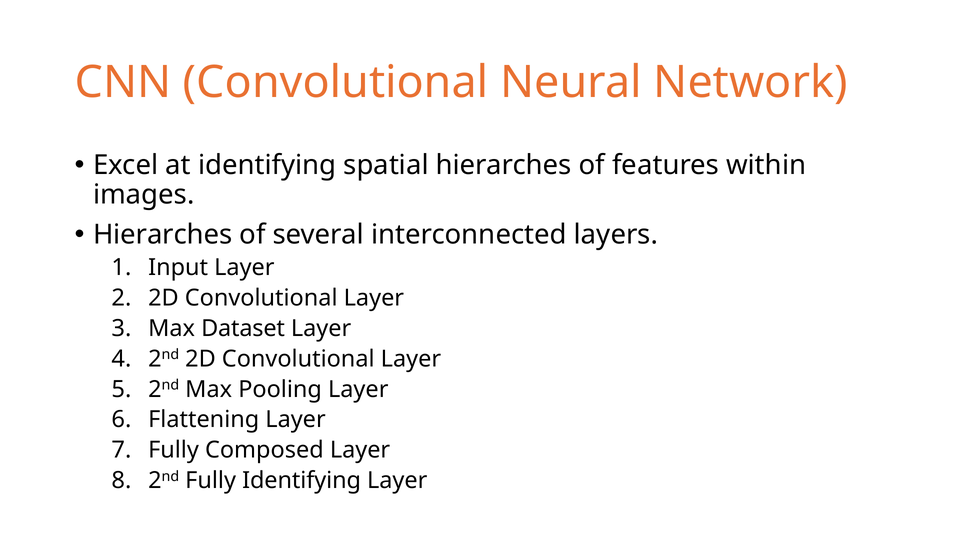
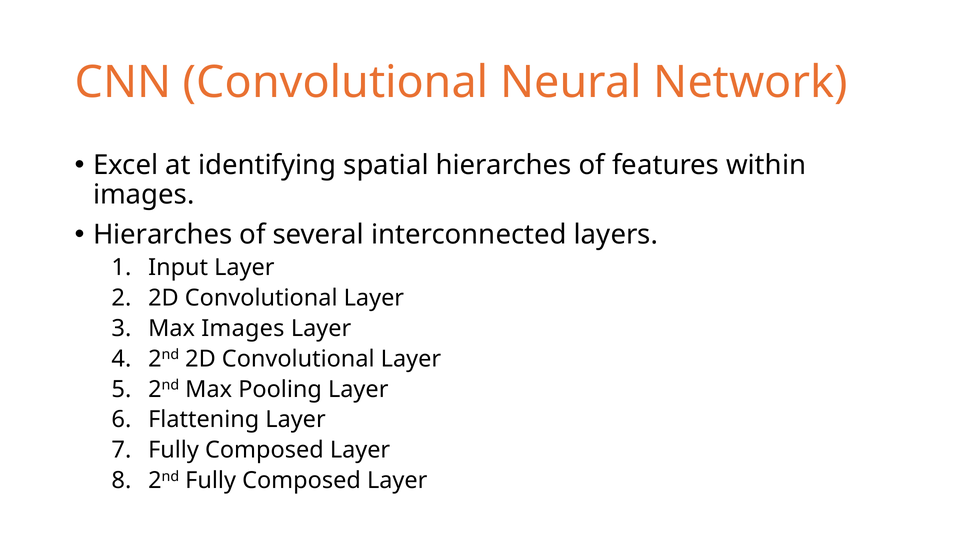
Max Dataset: Dataset -> Images
2nd Fully Identifying: Identifying -> Composed
